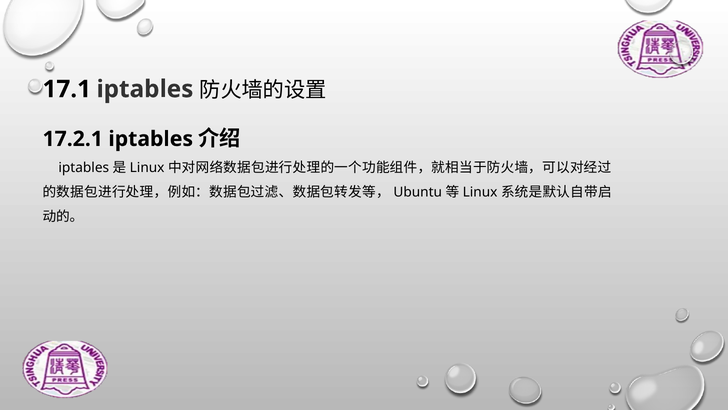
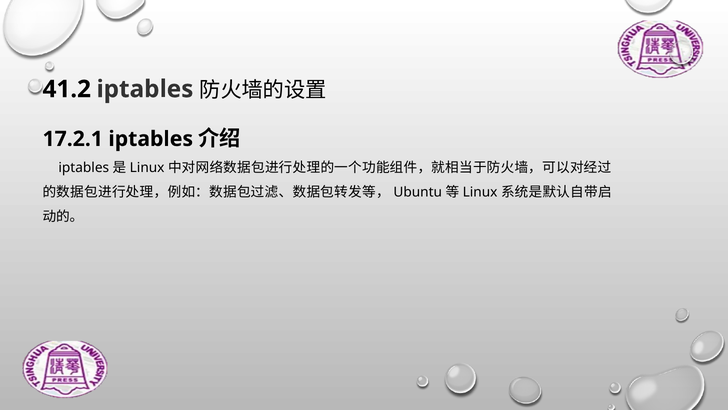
17.1: 17.1 -> 41.2
